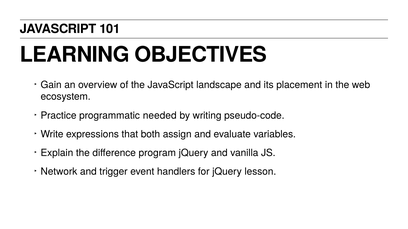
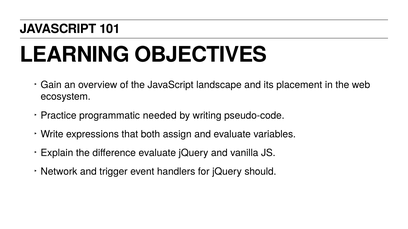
difference program: program -> evaluate
lesson: lesson -> should
